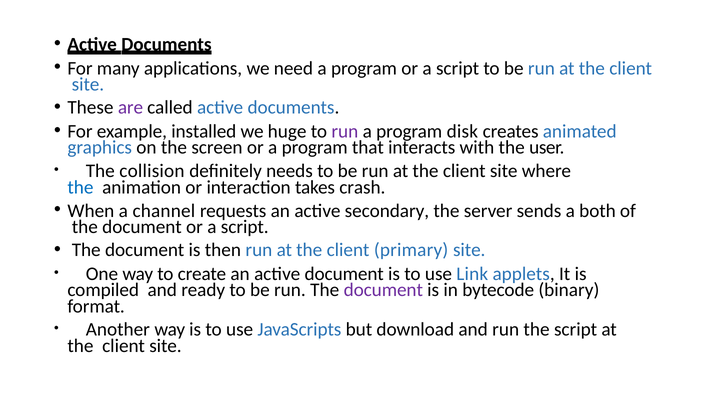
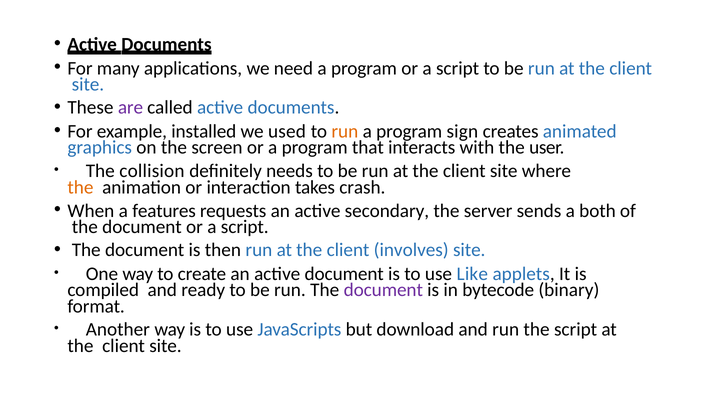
huge: huge -> used
run at (345, 132) colour: purple -> orange
disk: disk -> sign
the at (80, 187) colour: blue -> orange
channel: channel -> features
primary: primary -> involves
Link: Link -> Like
